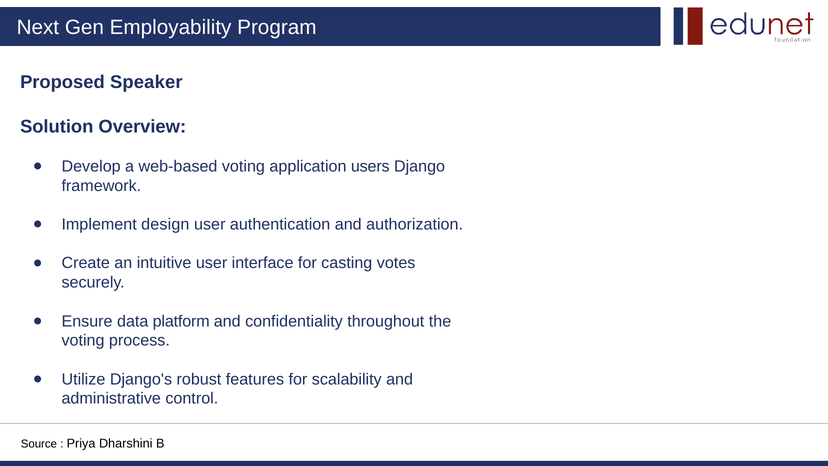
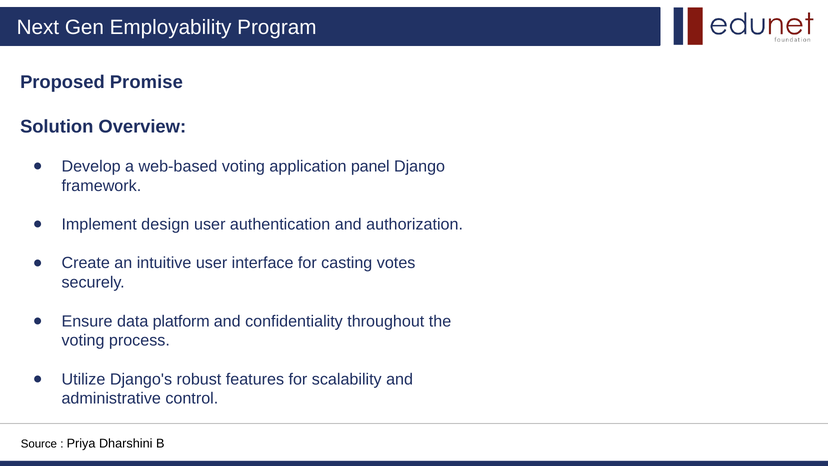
Speaker: Speaker -> Promise
users: users -> panel
